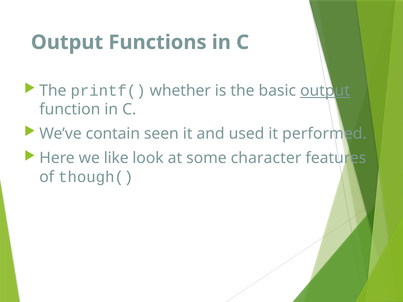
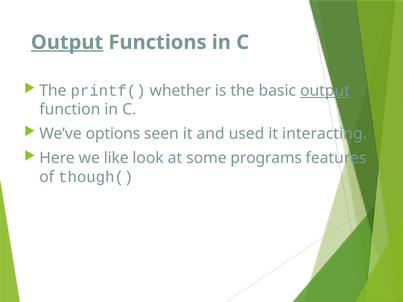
Output at (67, 42) underline: none -> present
contain: contain -> options
performed: performed -> interacting
character: character -> programs
